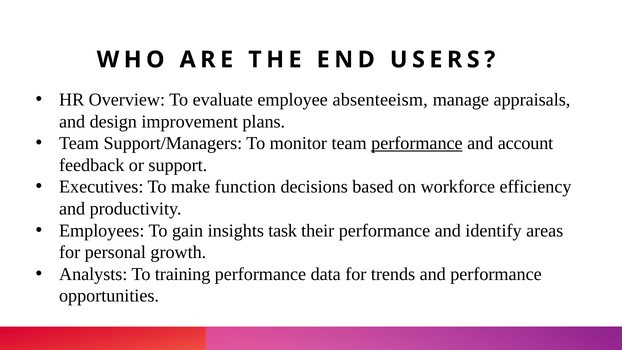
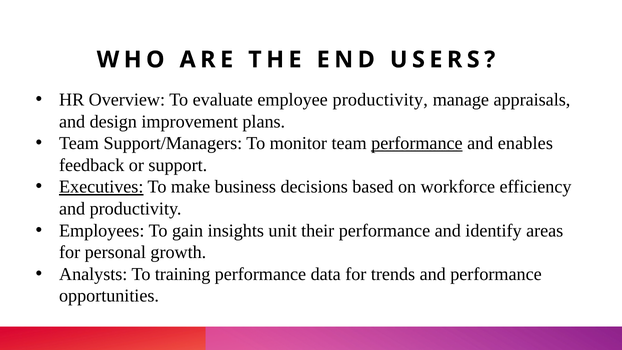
employee absenteeism: absenteeism -> productivity
account: account -> enables
Executives underline: none -> present
function: function -> business
task: task -> unit
